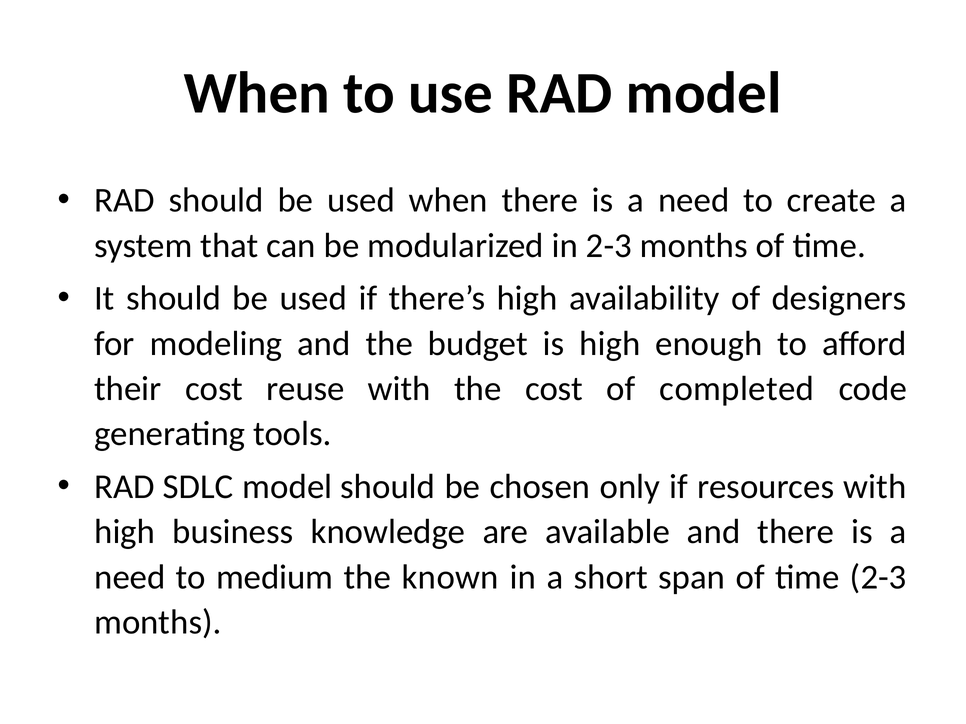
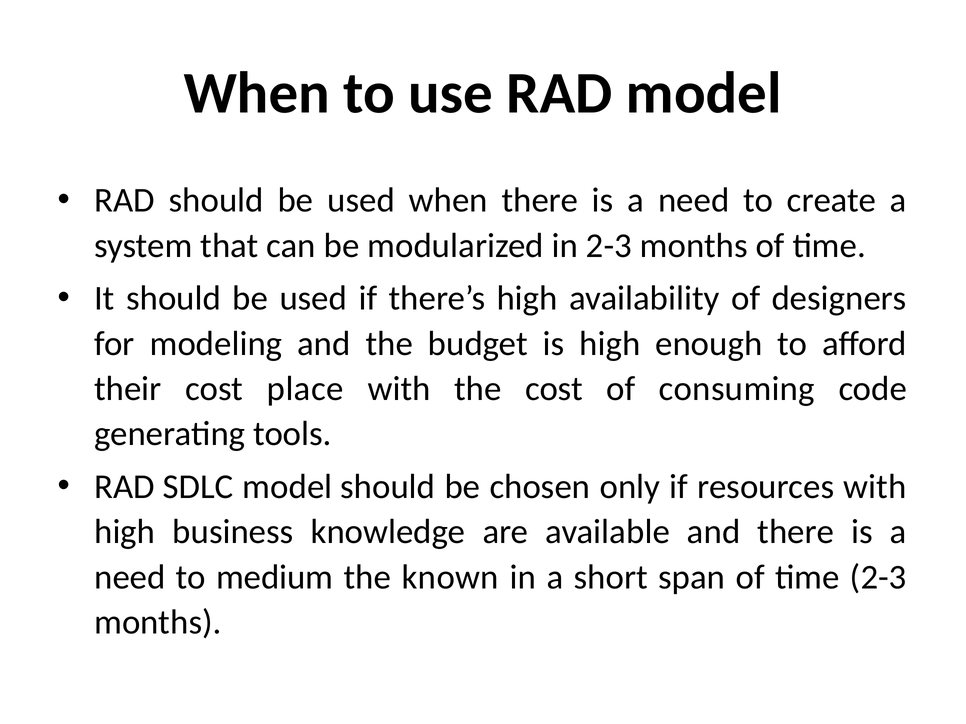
reuse: reuse -> place
completed: completed -> consuming
